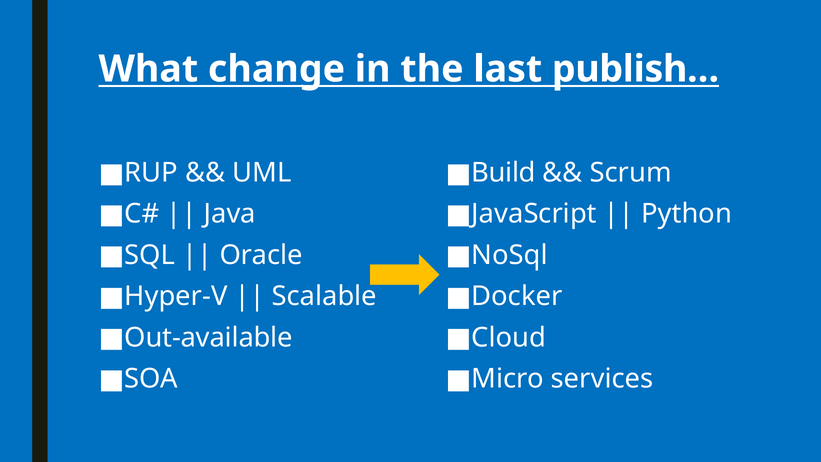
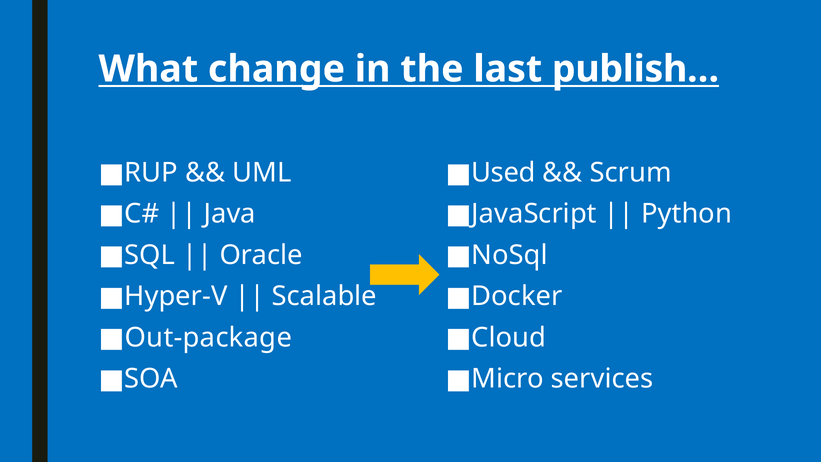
Build: Build -> Used
Out-available: Out-available -> Out-package
